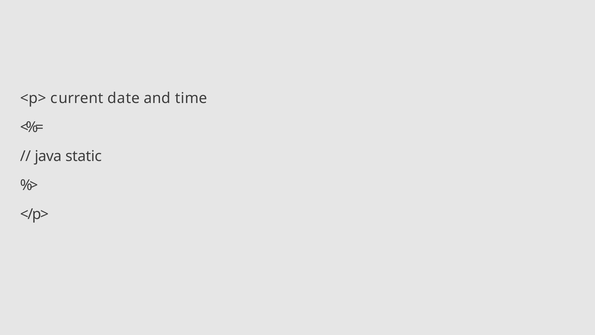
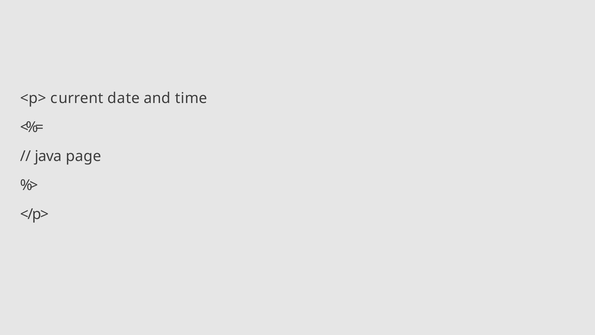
static: static -> page
